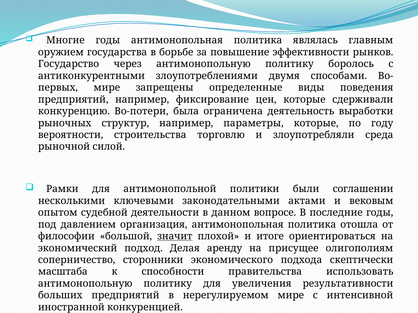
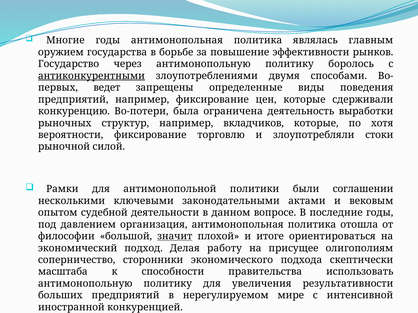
антиконкурентными underline: none -> present
мире at (107, 88): мире -> ведет
параметры: параметры -> вкладчиков
году: году -> хотя
вероятности строительства: строительства -> фиксирование
среда: среда -> стоки
аренду: аренду -> работу
